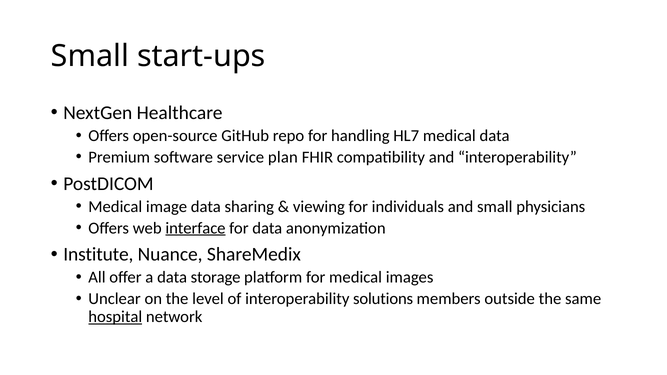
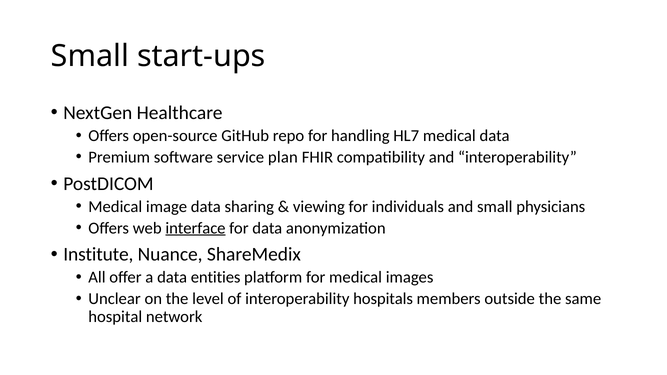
storage: storage -> entities
solutions: solutions -> hospitals
hospital underline: present -> none
